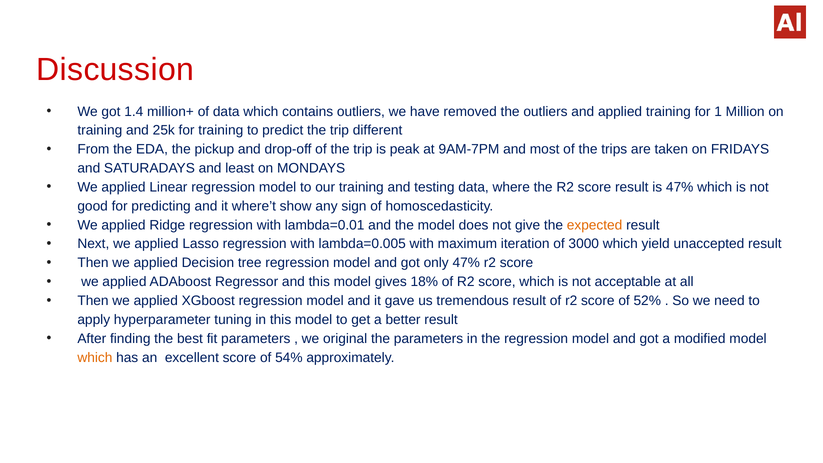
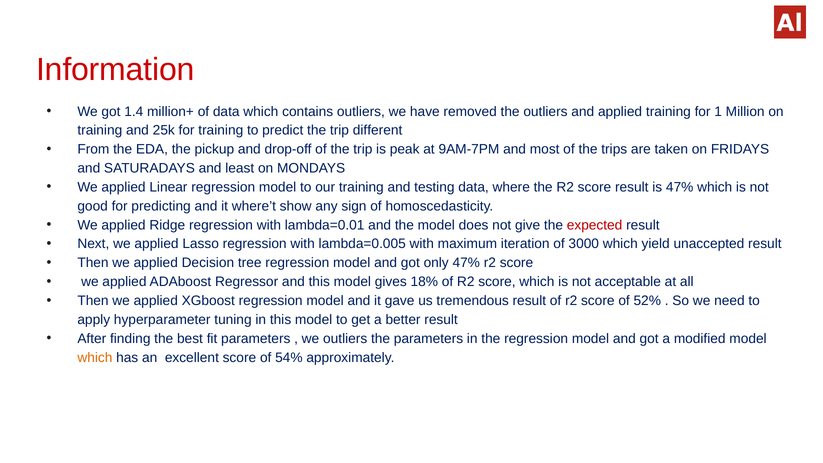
Discussion: Discussion -> Information
expected colour: orange -> red
we original: original -> outliers
